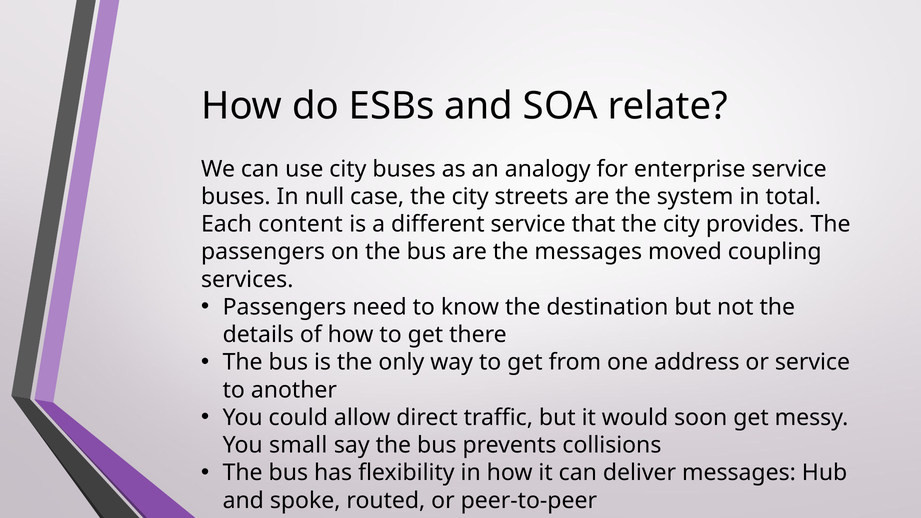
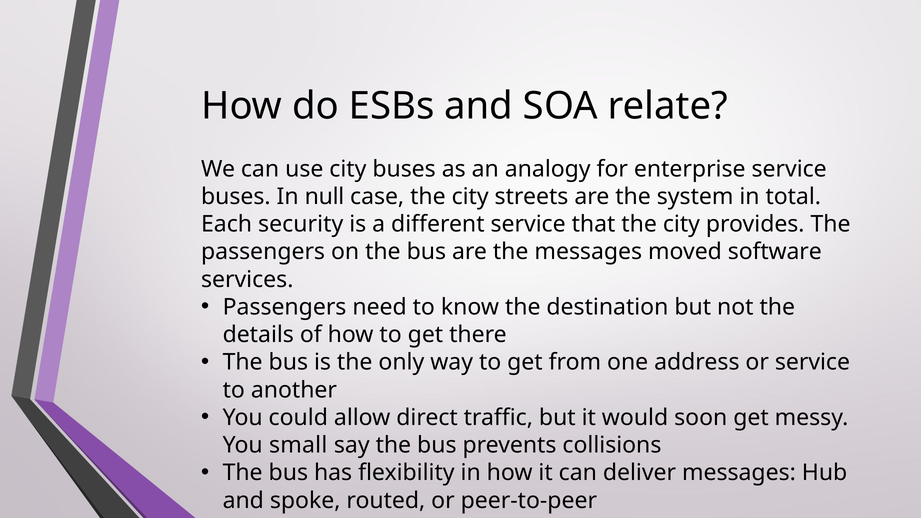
content: content -> security
coupling: coupling -> software
